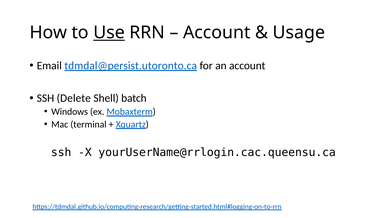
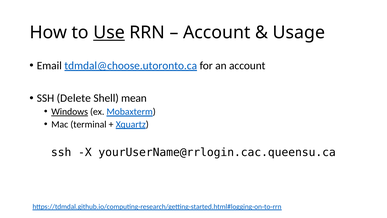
tdmdal@persist.utoronto.ca: tdmdal@persist.utoronto.ca -> tdmdal@choose.utoronto.ca
batch: batch -> mean
Windows underline: none -> present
